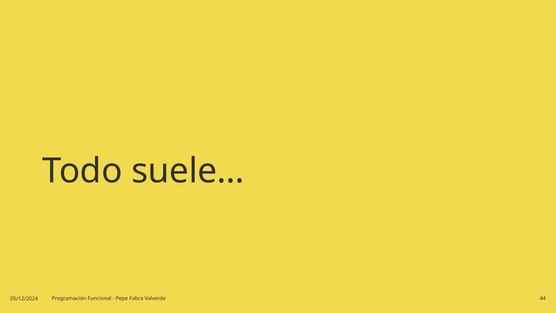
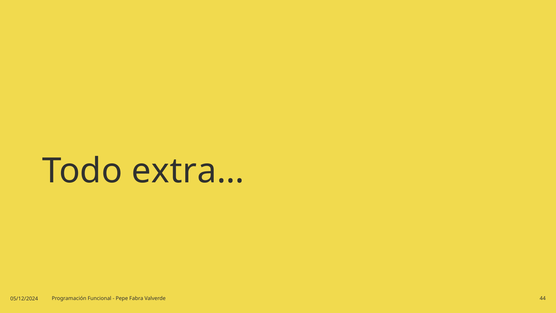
suele…: suele… -> extra…
